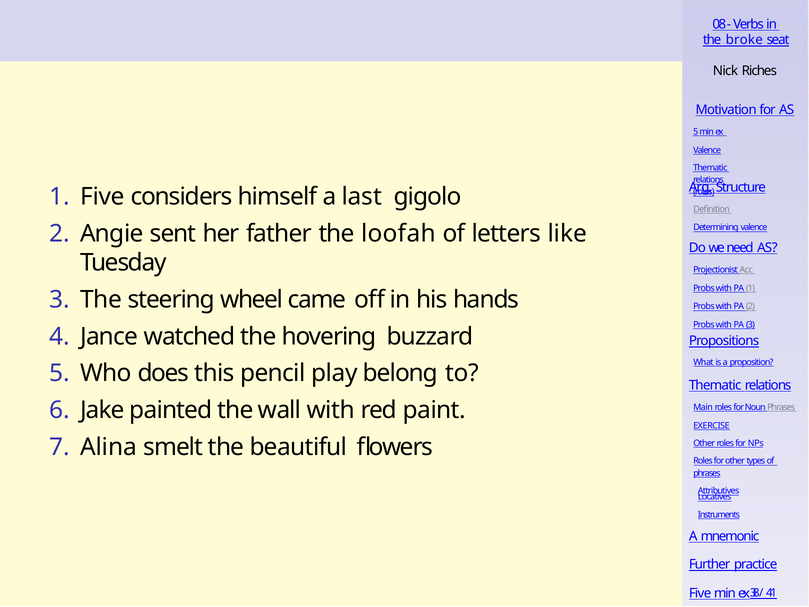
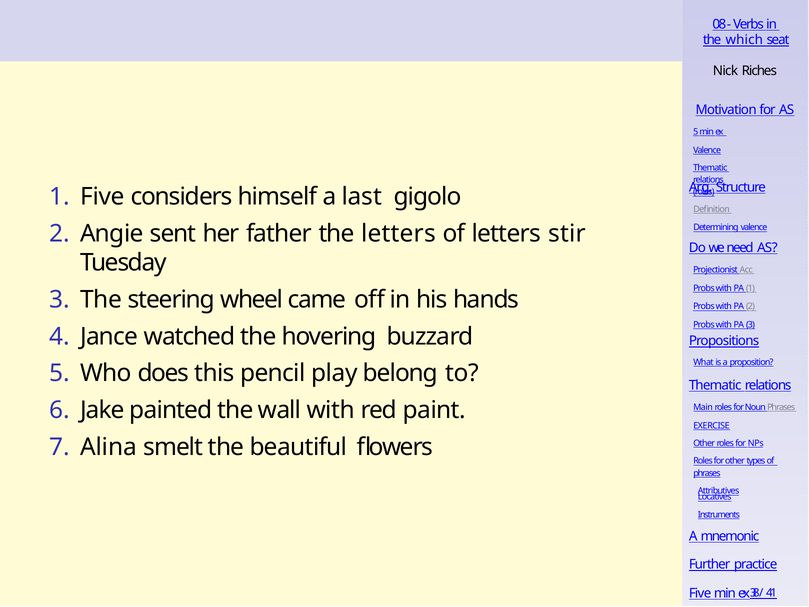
broke: broke -> which
the loofah: loofah -> letters
like: like -> stir
